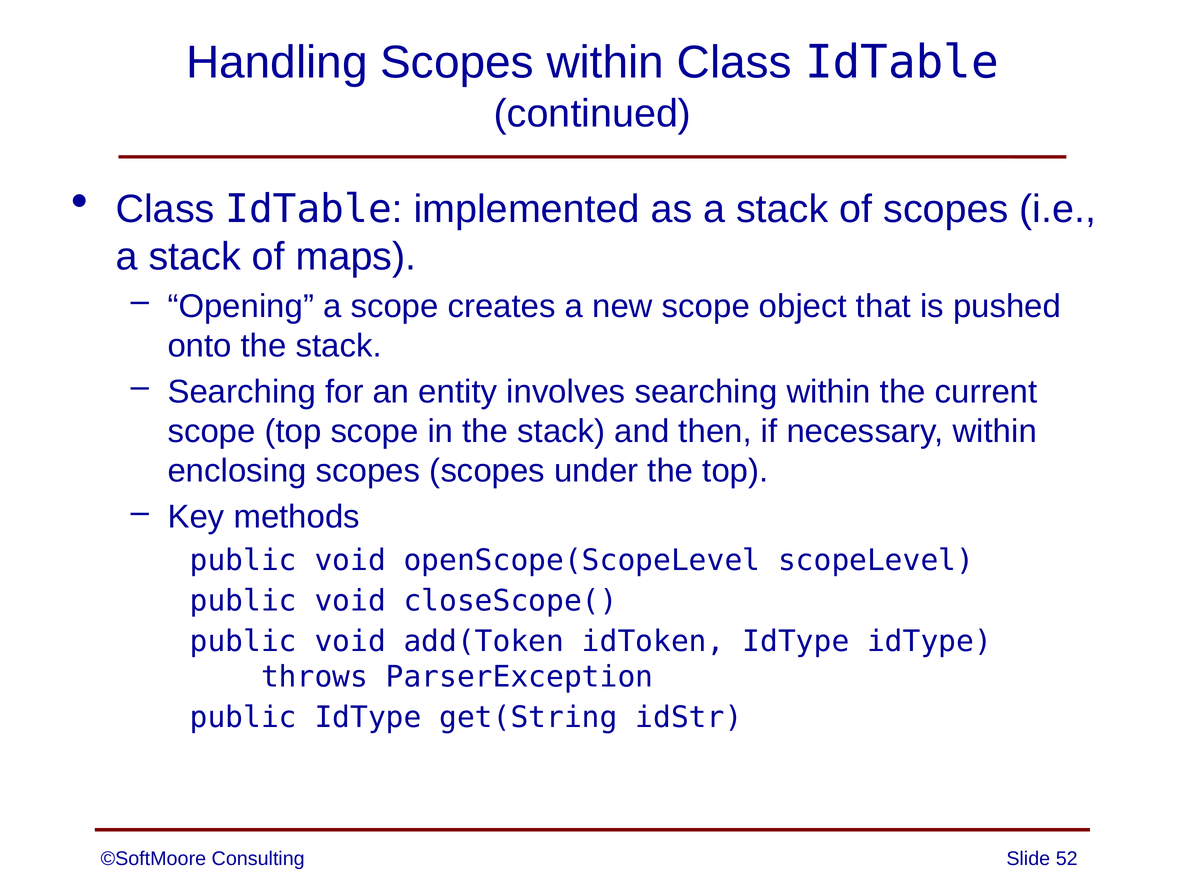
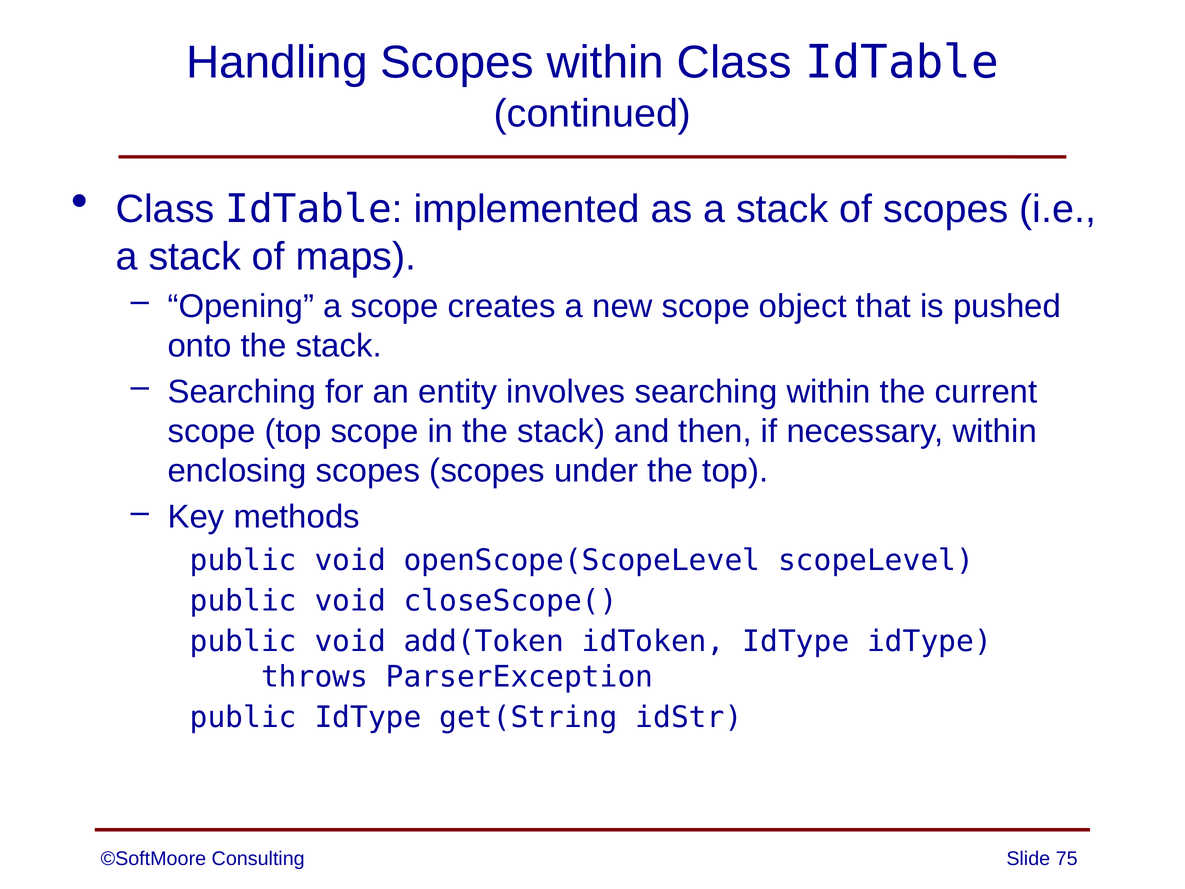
52: 52 -> 75
